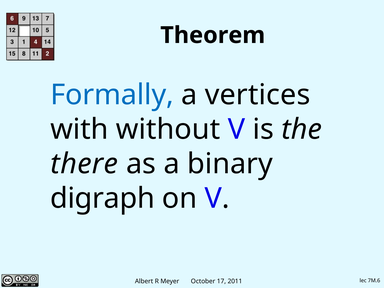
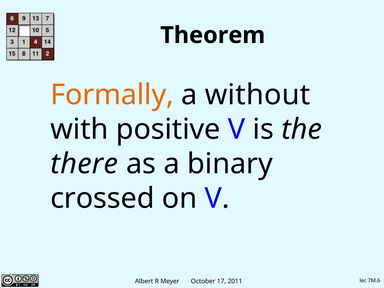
Formally colour: blue -> orange
vertices: vertices -> without
without: without -> positive
digraph: digraph -> crossed
